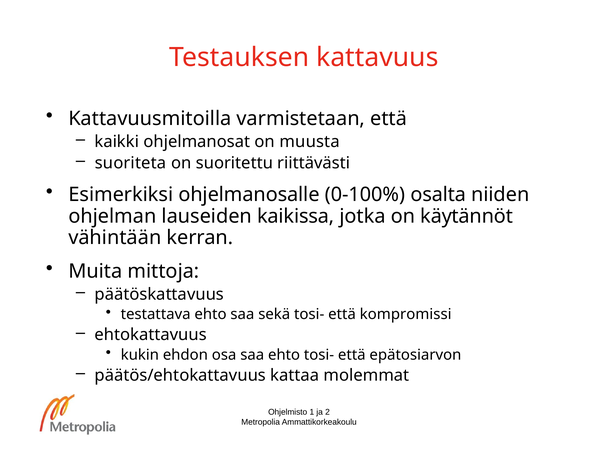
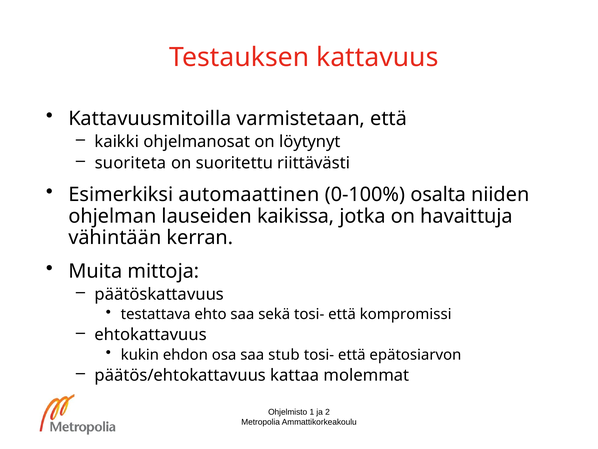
muusta: muusta -> löytynyt
ohjelmanosalle: ohjelmanosalle -> automaattinen
käytännöt: käytännöt -> havaittuja
saa ehto: ehto -> stub
